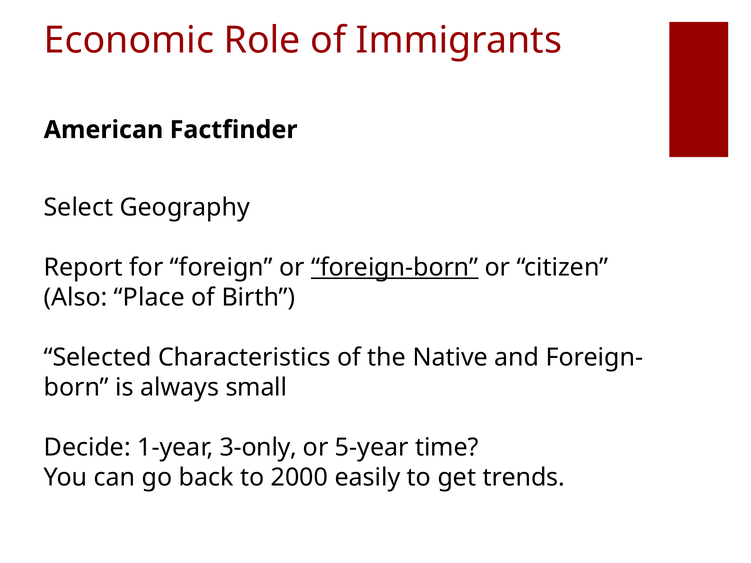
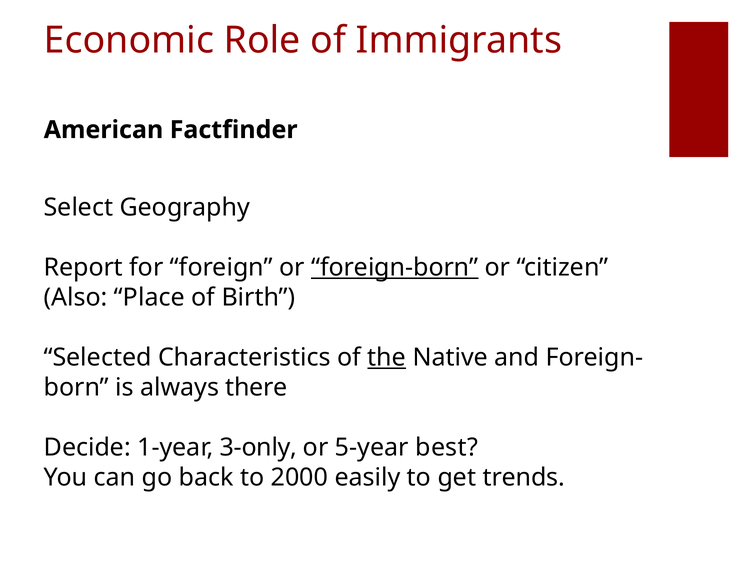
the underline: none -> present
small: small -> there
time: time -> best
